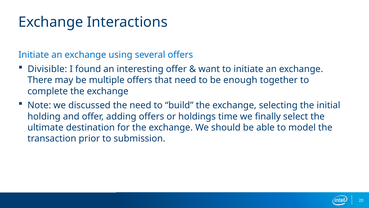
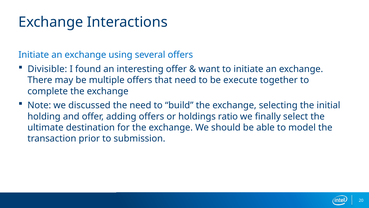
enough: enough -> execute
time: time -> ratio
